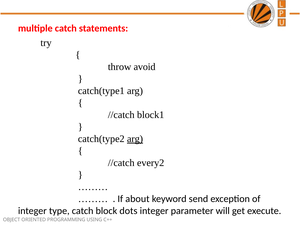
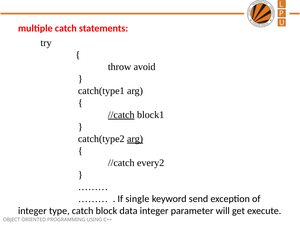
//catch at (121, 115) underline: none -> present
about: about -> single
dots: dots -> data
